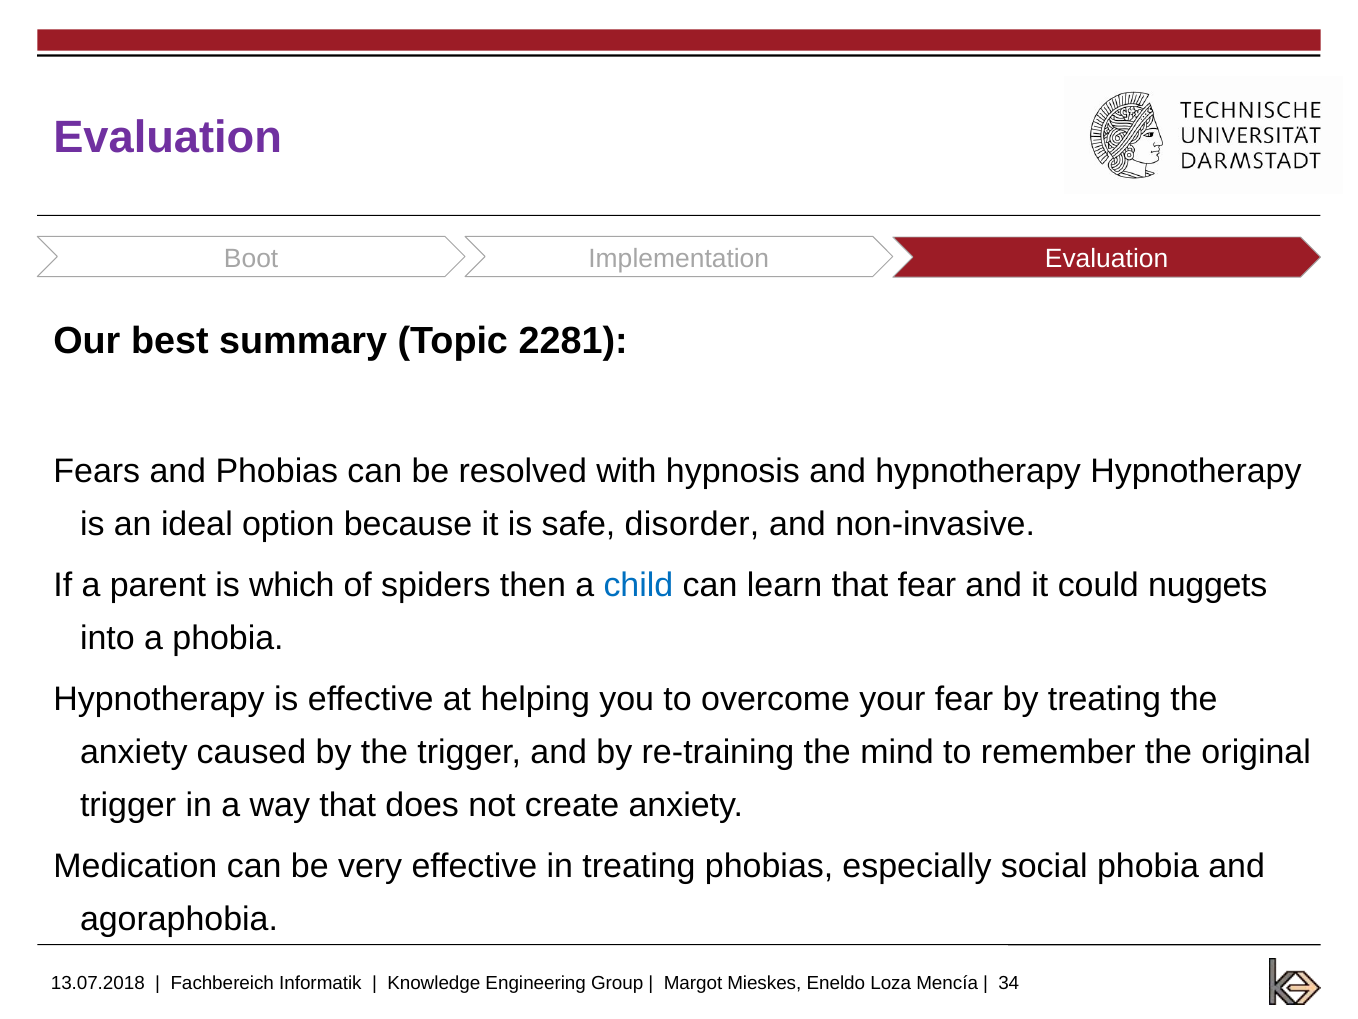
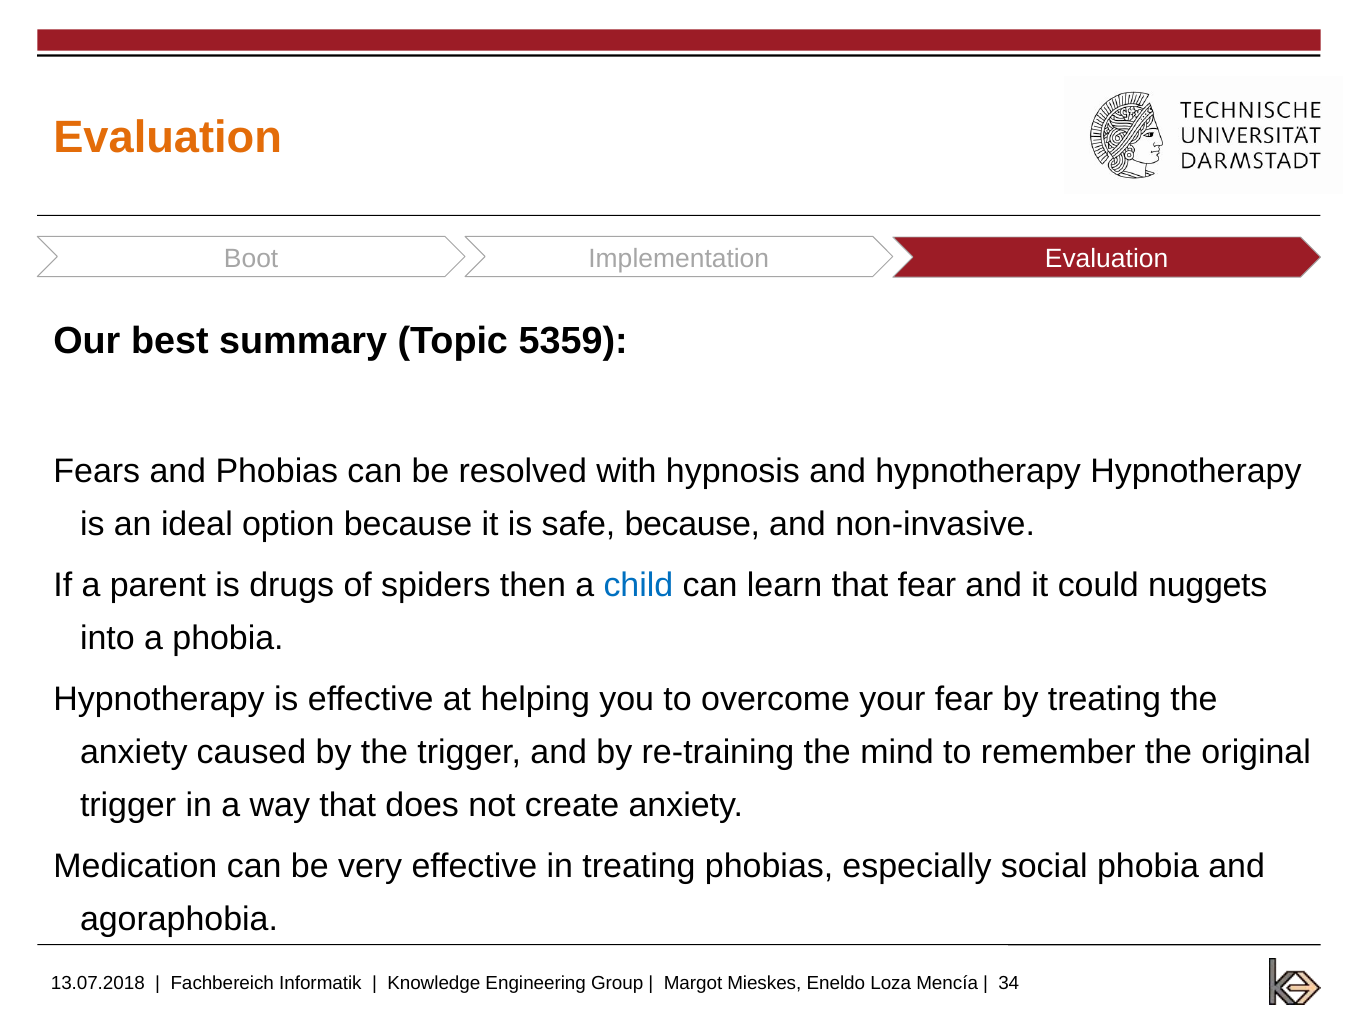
Evaluation at (168, 138) colour: purple -> orange
2281: 2281 -> 5359
safe disorder: disorder -> because
which: which -> drugs
